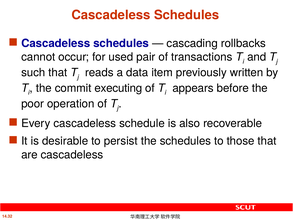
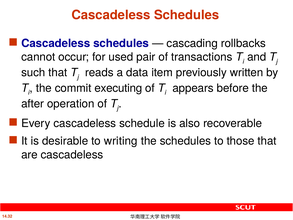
poor: poor -> after
persist: persist -> writing
